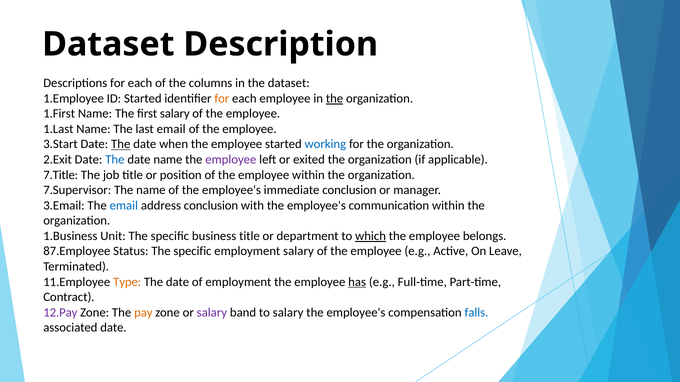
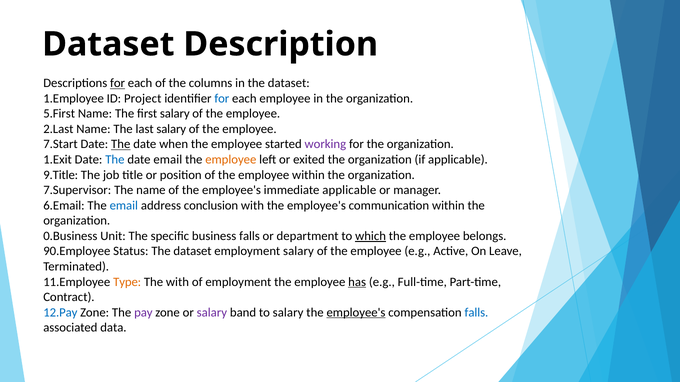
for at (118, 83) underline: none -> present
ID Started: Started -> Project
for at (222, 99) colour: orange -> blue
the at (335, 99) underline: present -> none
1.First: 1.First -> 5.First
1.Last: 1.Last -> 2.Last
last email: email -> salary
3.Start: 3.Start -> 7.Start
working colour: blue -> purple
2.Exit: 2.Exit -> 1.Exit
date name: name -> email
employee at (231, 160) colour: purple -> orange
7.Title: 7.Title -> 9.Title
immediate conclusion: conclusion -> applicable
3.Email: 3.Email -> 6.Email
1.Business: 1.Business -> 0.Business
business title: title -> falls
87.Employee: 87.Employee -> 90.Employee
Status The specific: specific -> dataset
date at (178, 282): date -> with
12.Pay colour: purple -> blue
pay colour: orange -> purple
employee's at (356, 313) underline: none -> present
associated date: date -> data
